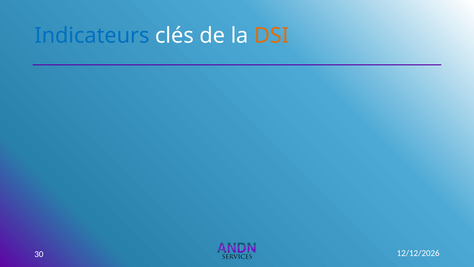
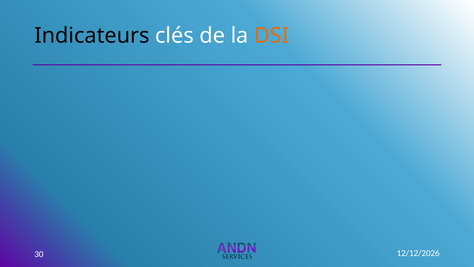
Indicateurs colour: blue -> black
